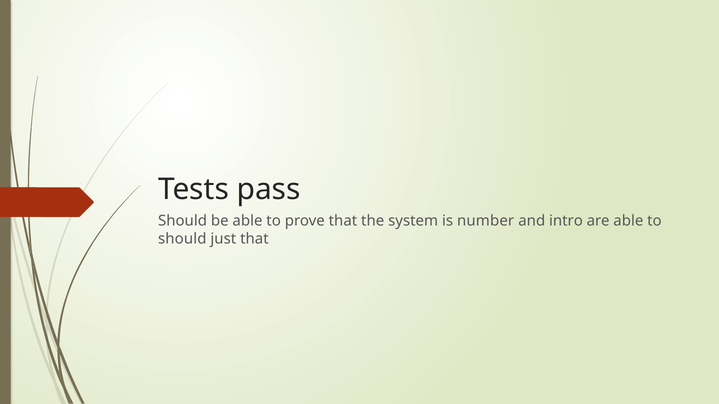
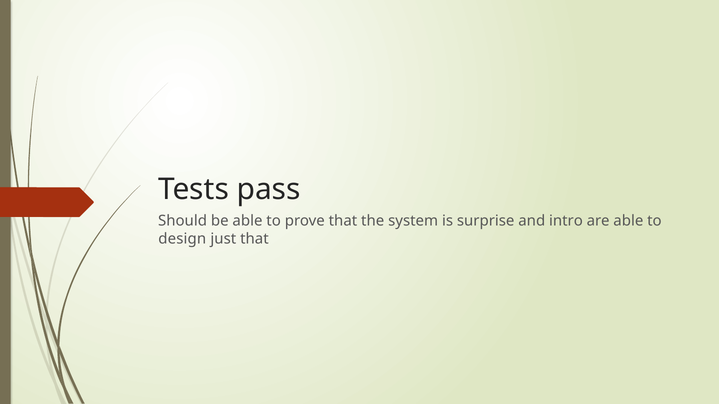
number: number -> surprise
should at (182, 239): should -> design
